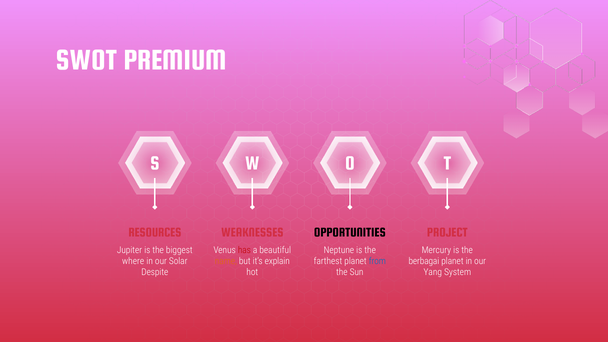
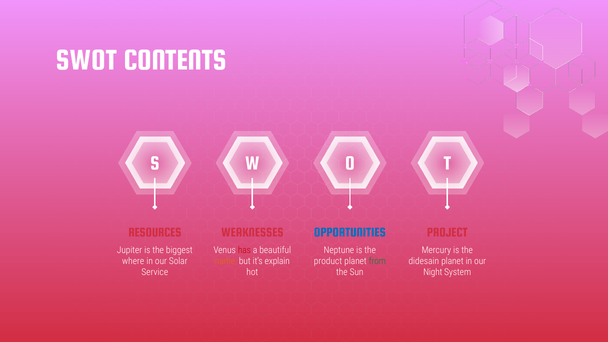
PREMIUM: PREMIUM -> CONTENTS
OPPORTUNITIES colour: black -> blue
farthest: farthest -> product
from colour: blue -> green
berbagai: berbagai -> didesain
Despite: Despite -> Service
Yang: Yang -> Night
